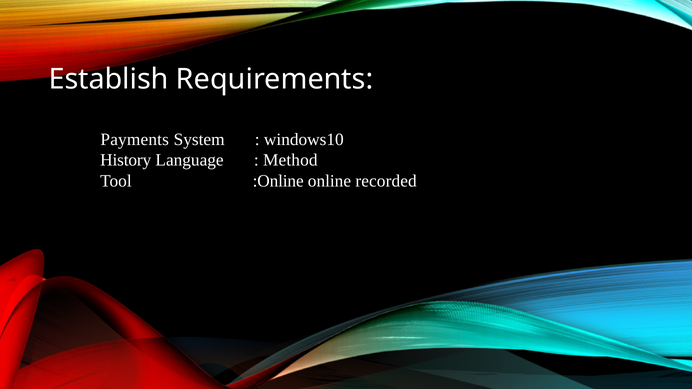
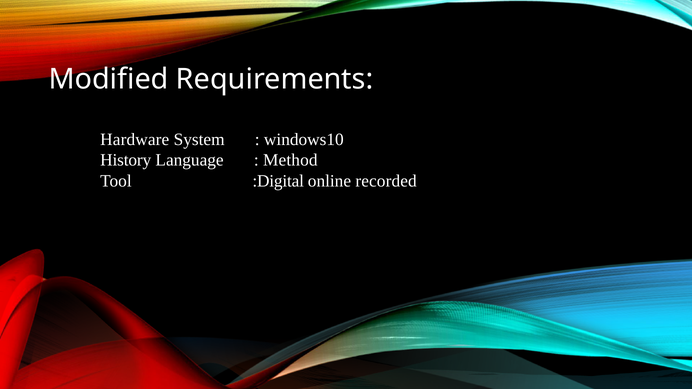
Establish: Establish -> Modified
Payments: Payments -> Hardware
:Online: :Online -> :Digital
